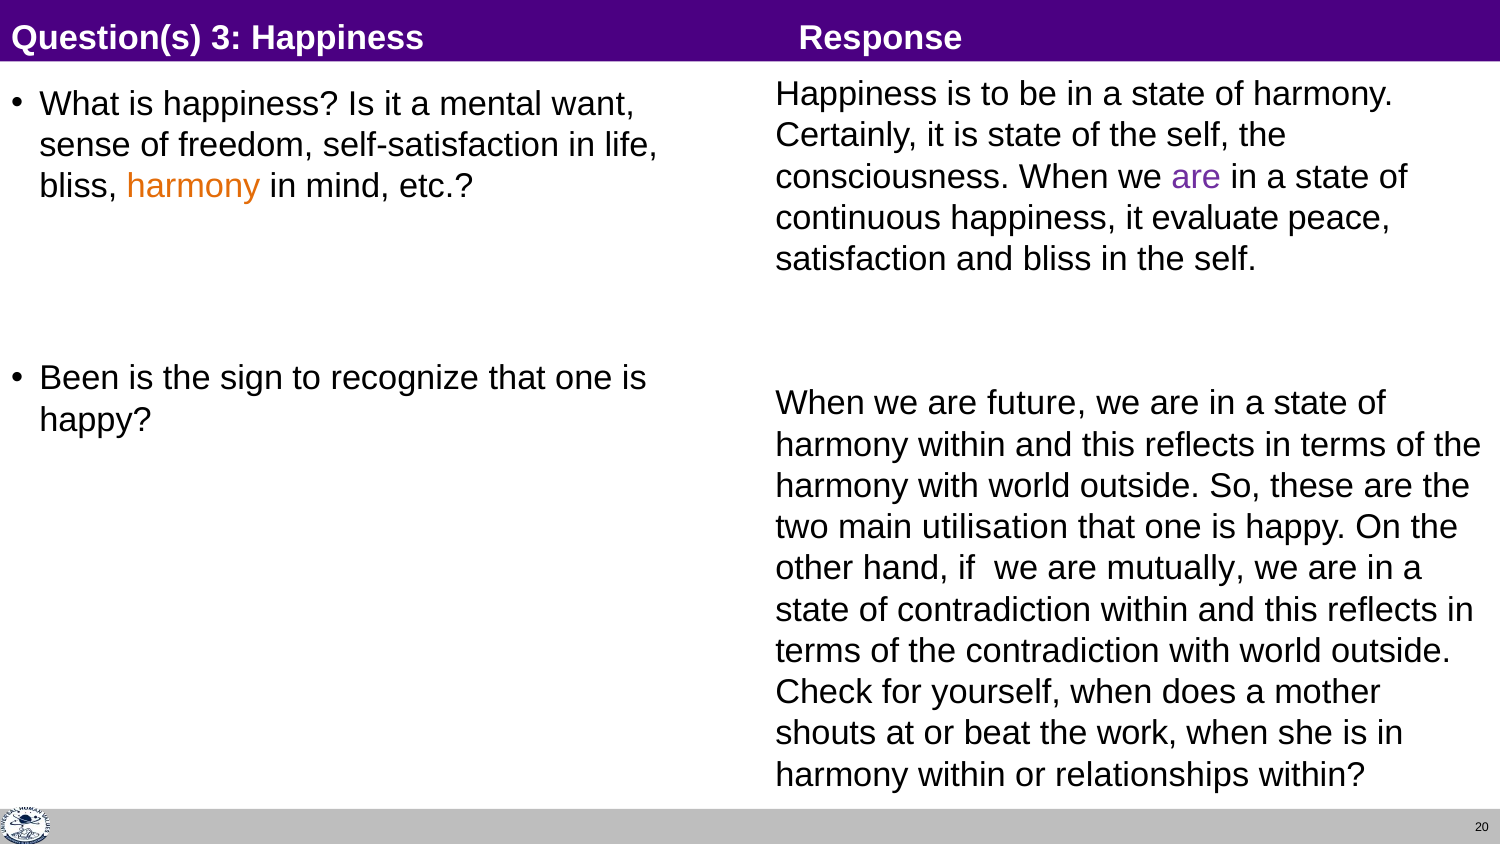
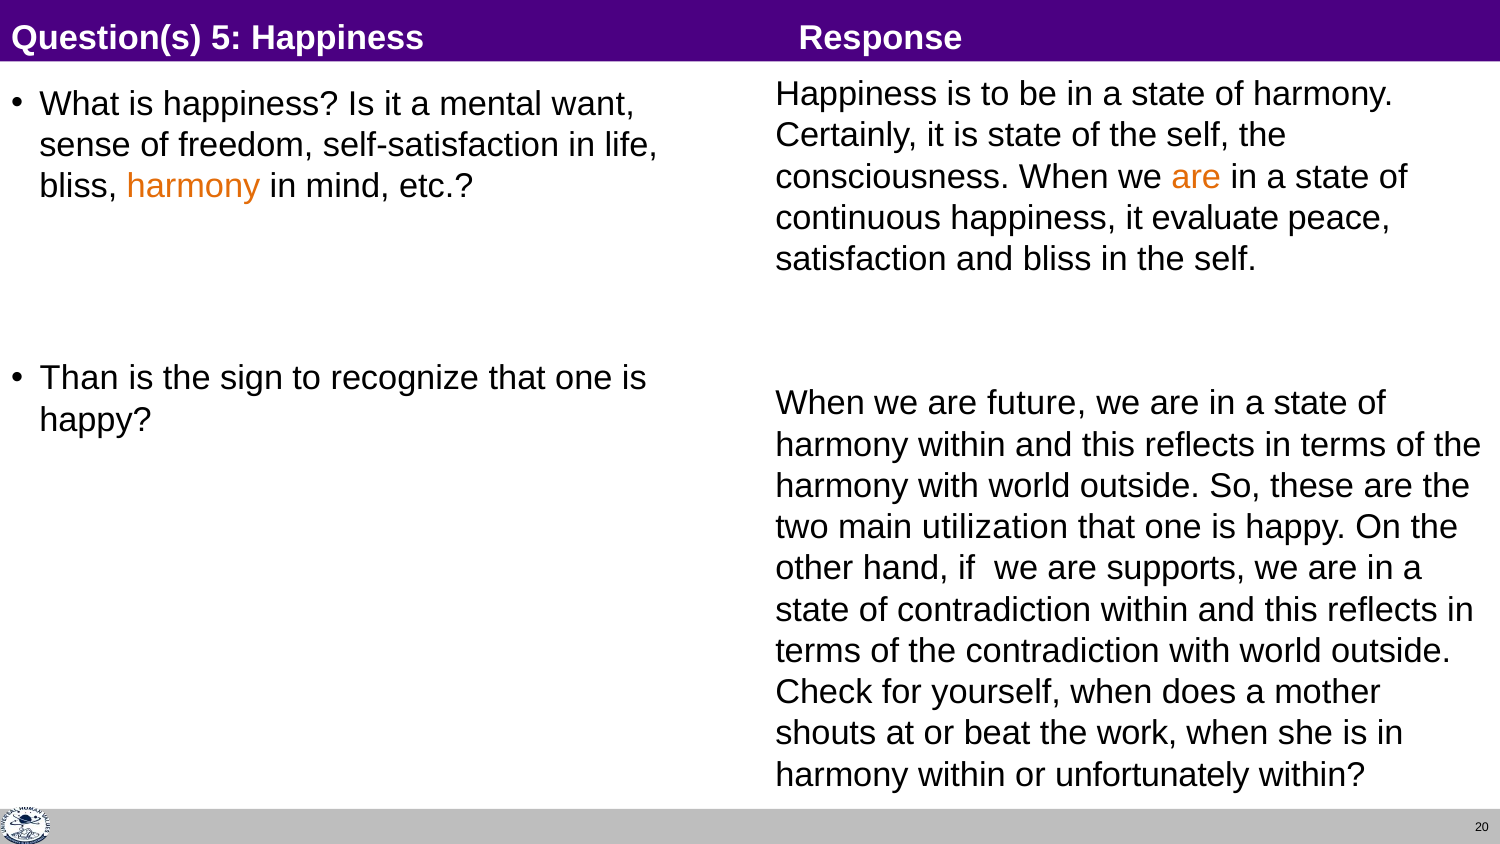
3: 3 -> 5
are at (1196, 177) colour: purple -> orange
Been: Been -> Than
utilisation: utilisation -> utilization
mutually: mutually -> supports
relationships: relationships -> unfortunately
